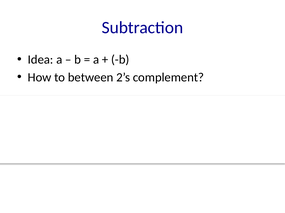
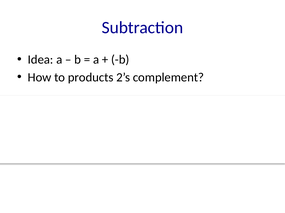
between: between -> products
